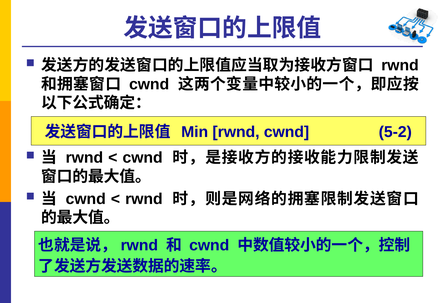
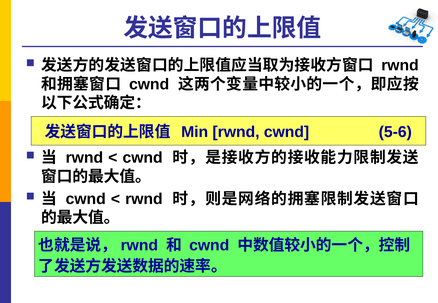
5-2: 5-2 -> 5-6
